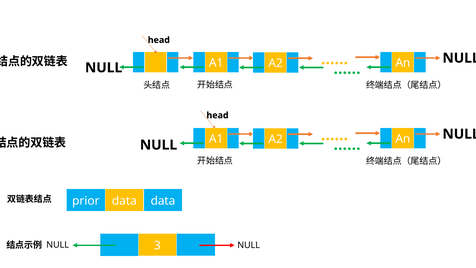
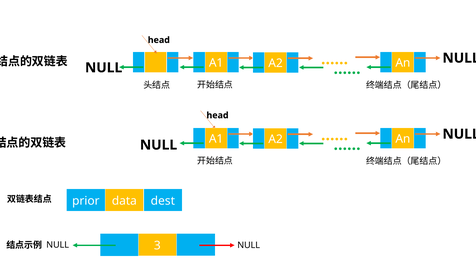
data data: data -> dest
